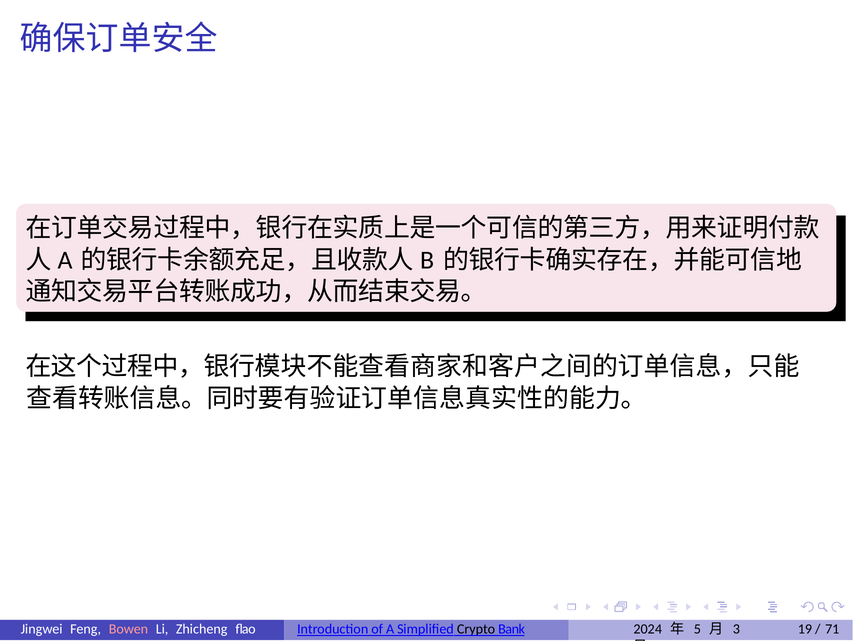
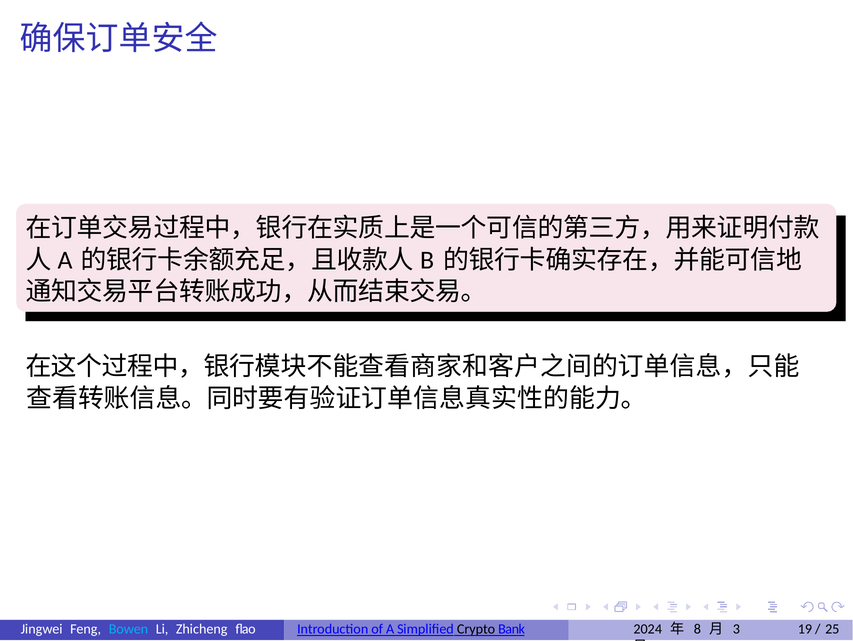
Bowen colour: pink -> light blue
5: 5 -> 8
71: 71 -> 25
